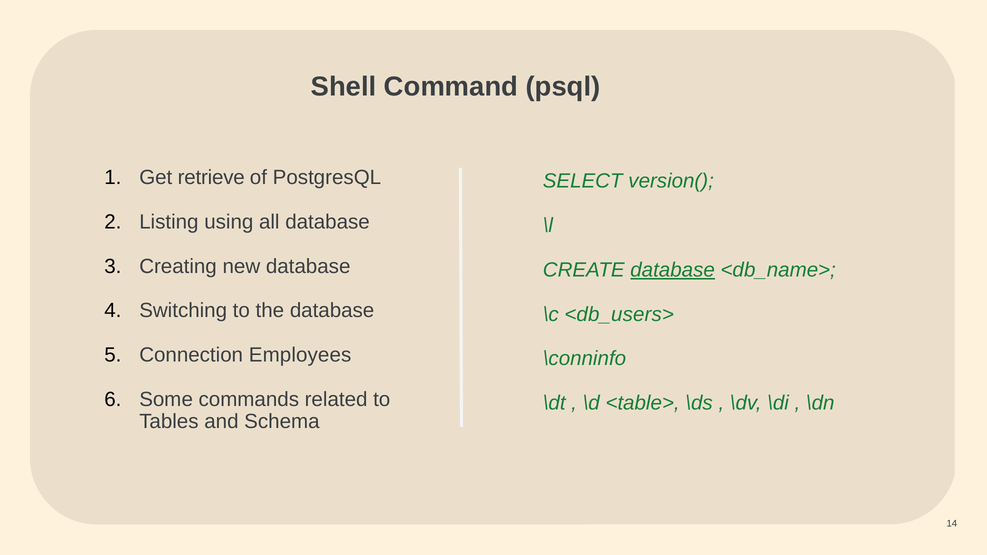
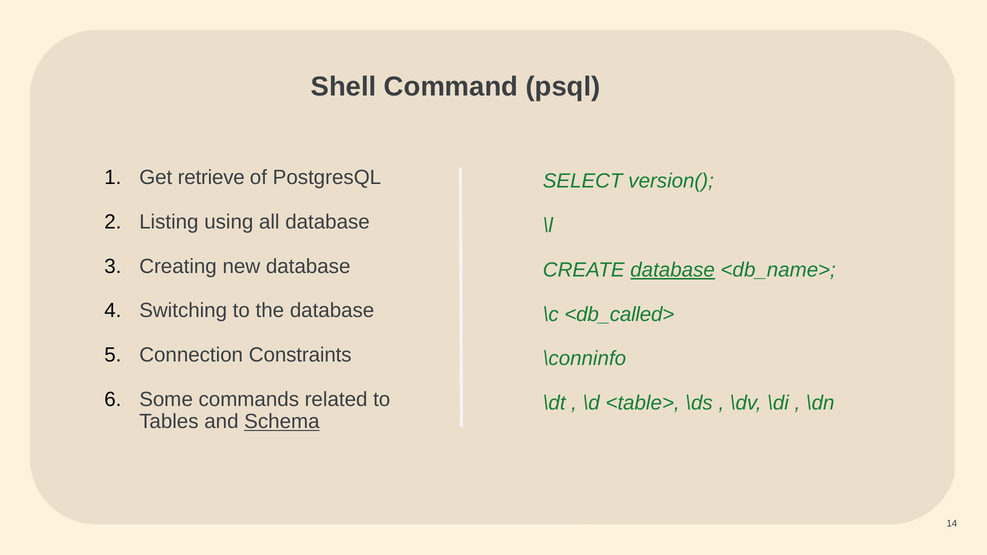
<db_users>: <db_users> -> <db_called>
Employees: Employees -> Constraints
Schema underline: none -> present
